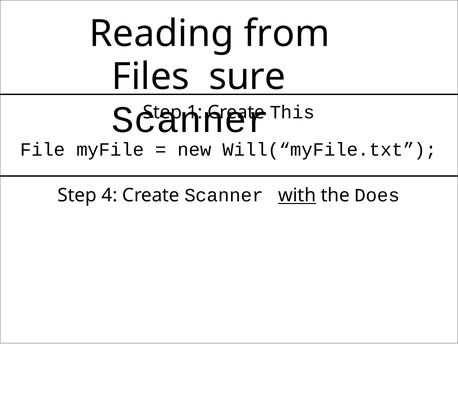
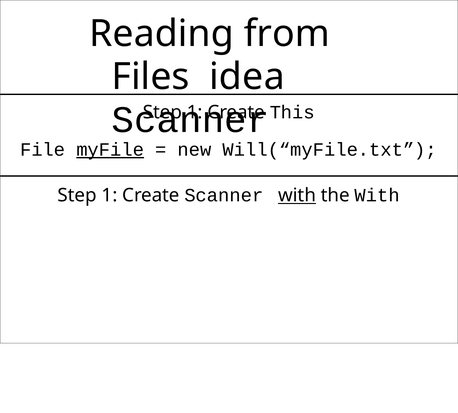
sure: sure -> idea
myFile underline: none -> present
4 at (109, 196): 4 -> 1
the Does: Does -> With
